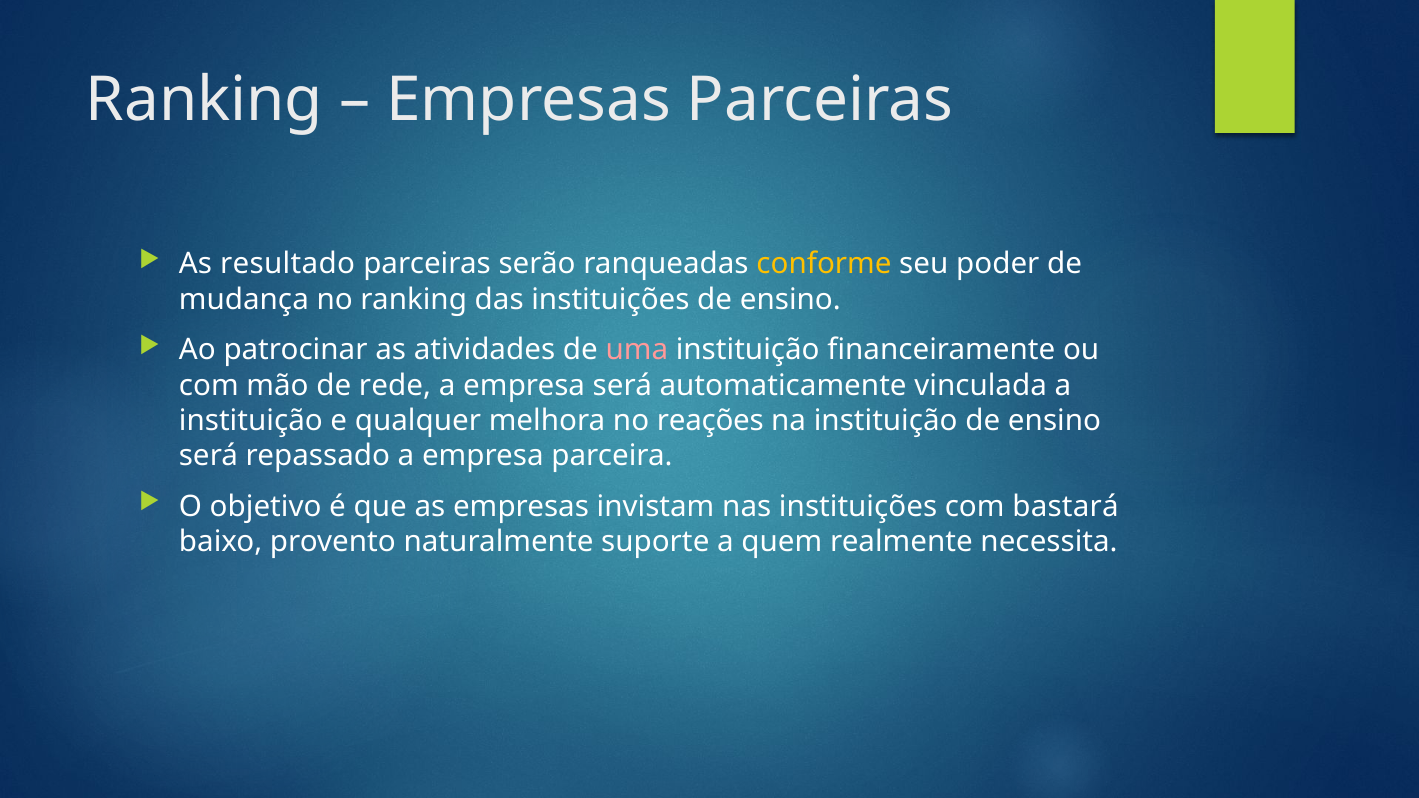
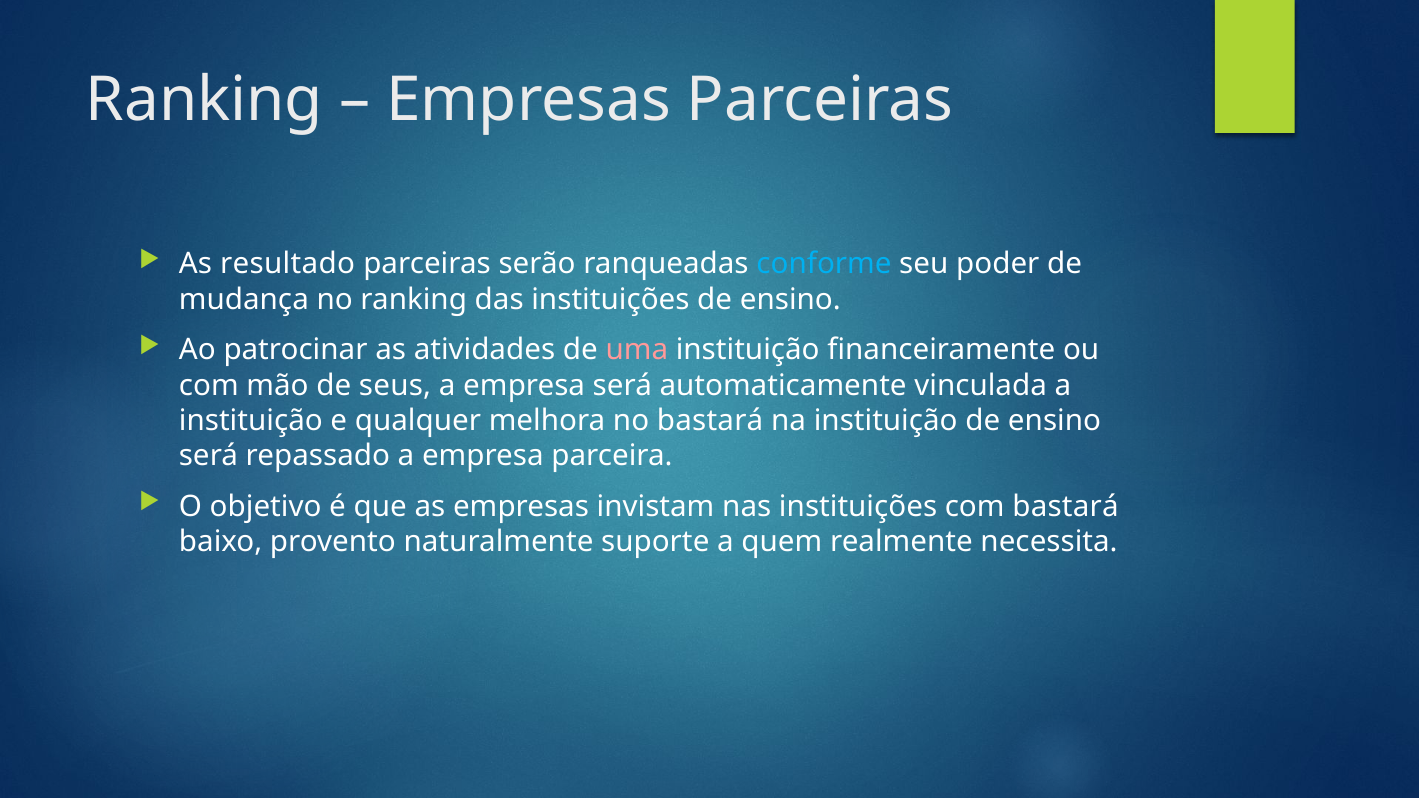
conforme colour: yellow -> light blue
rede: rede -> seus
no reações: reações -> bastará
